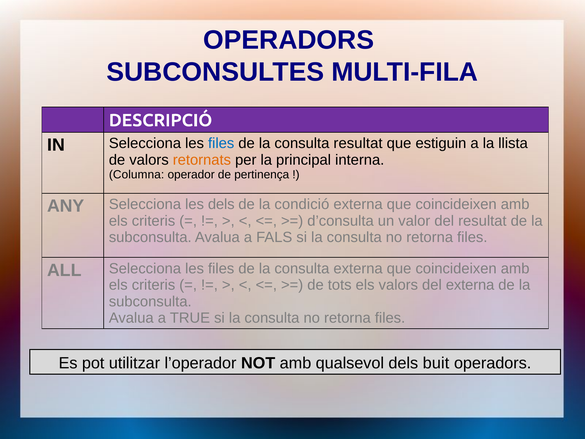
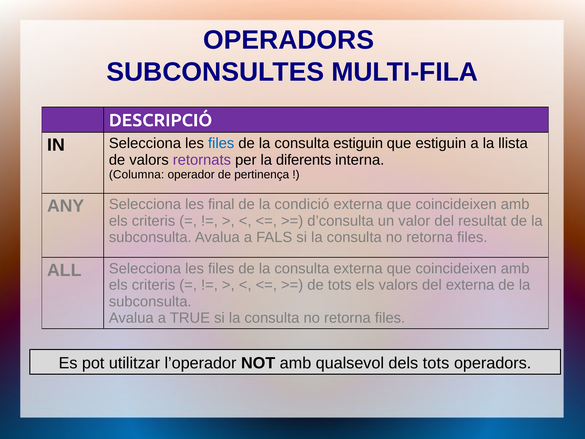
consulta resultat: resultat -> estiguin
retornats colour: orange -> purple
principal: principal -> diferents
les dels: dels -> final
dels buit: buit -> tots
